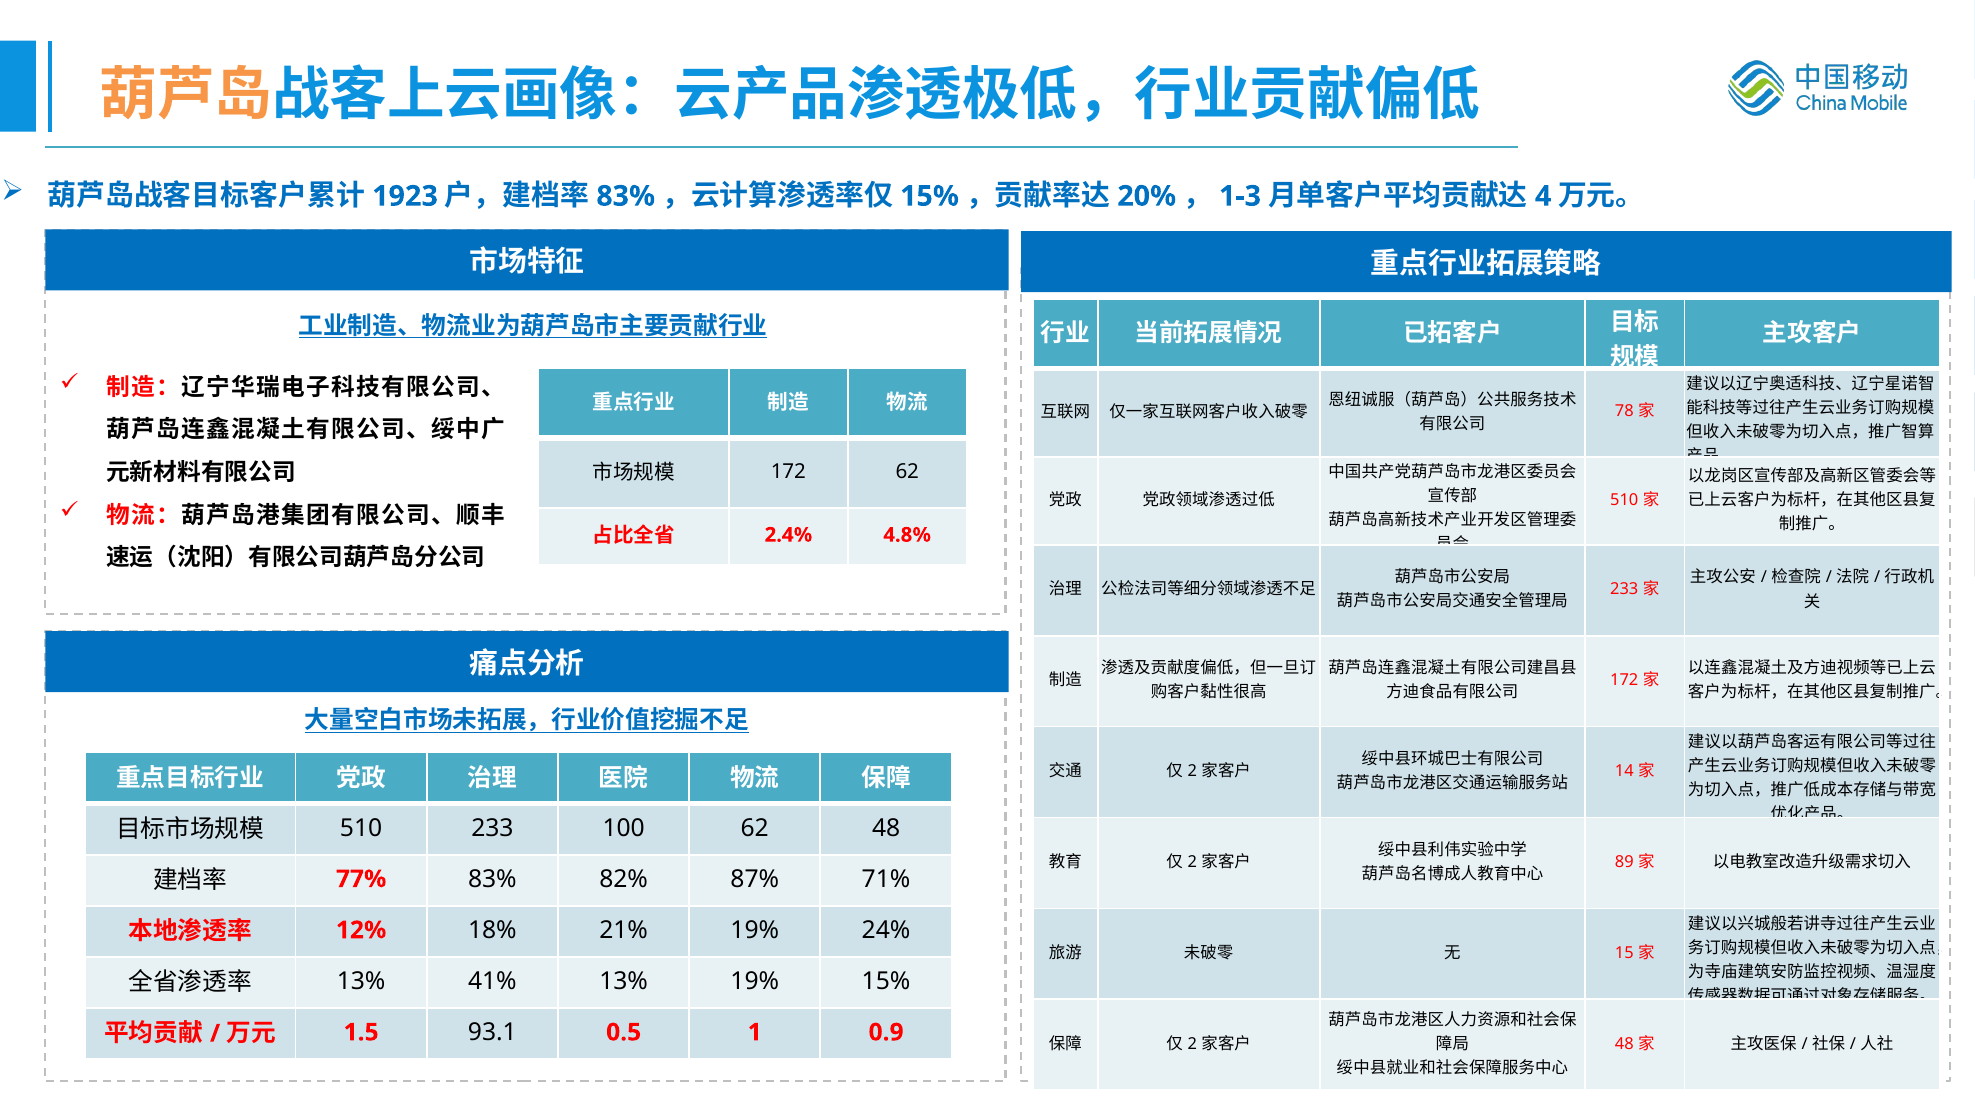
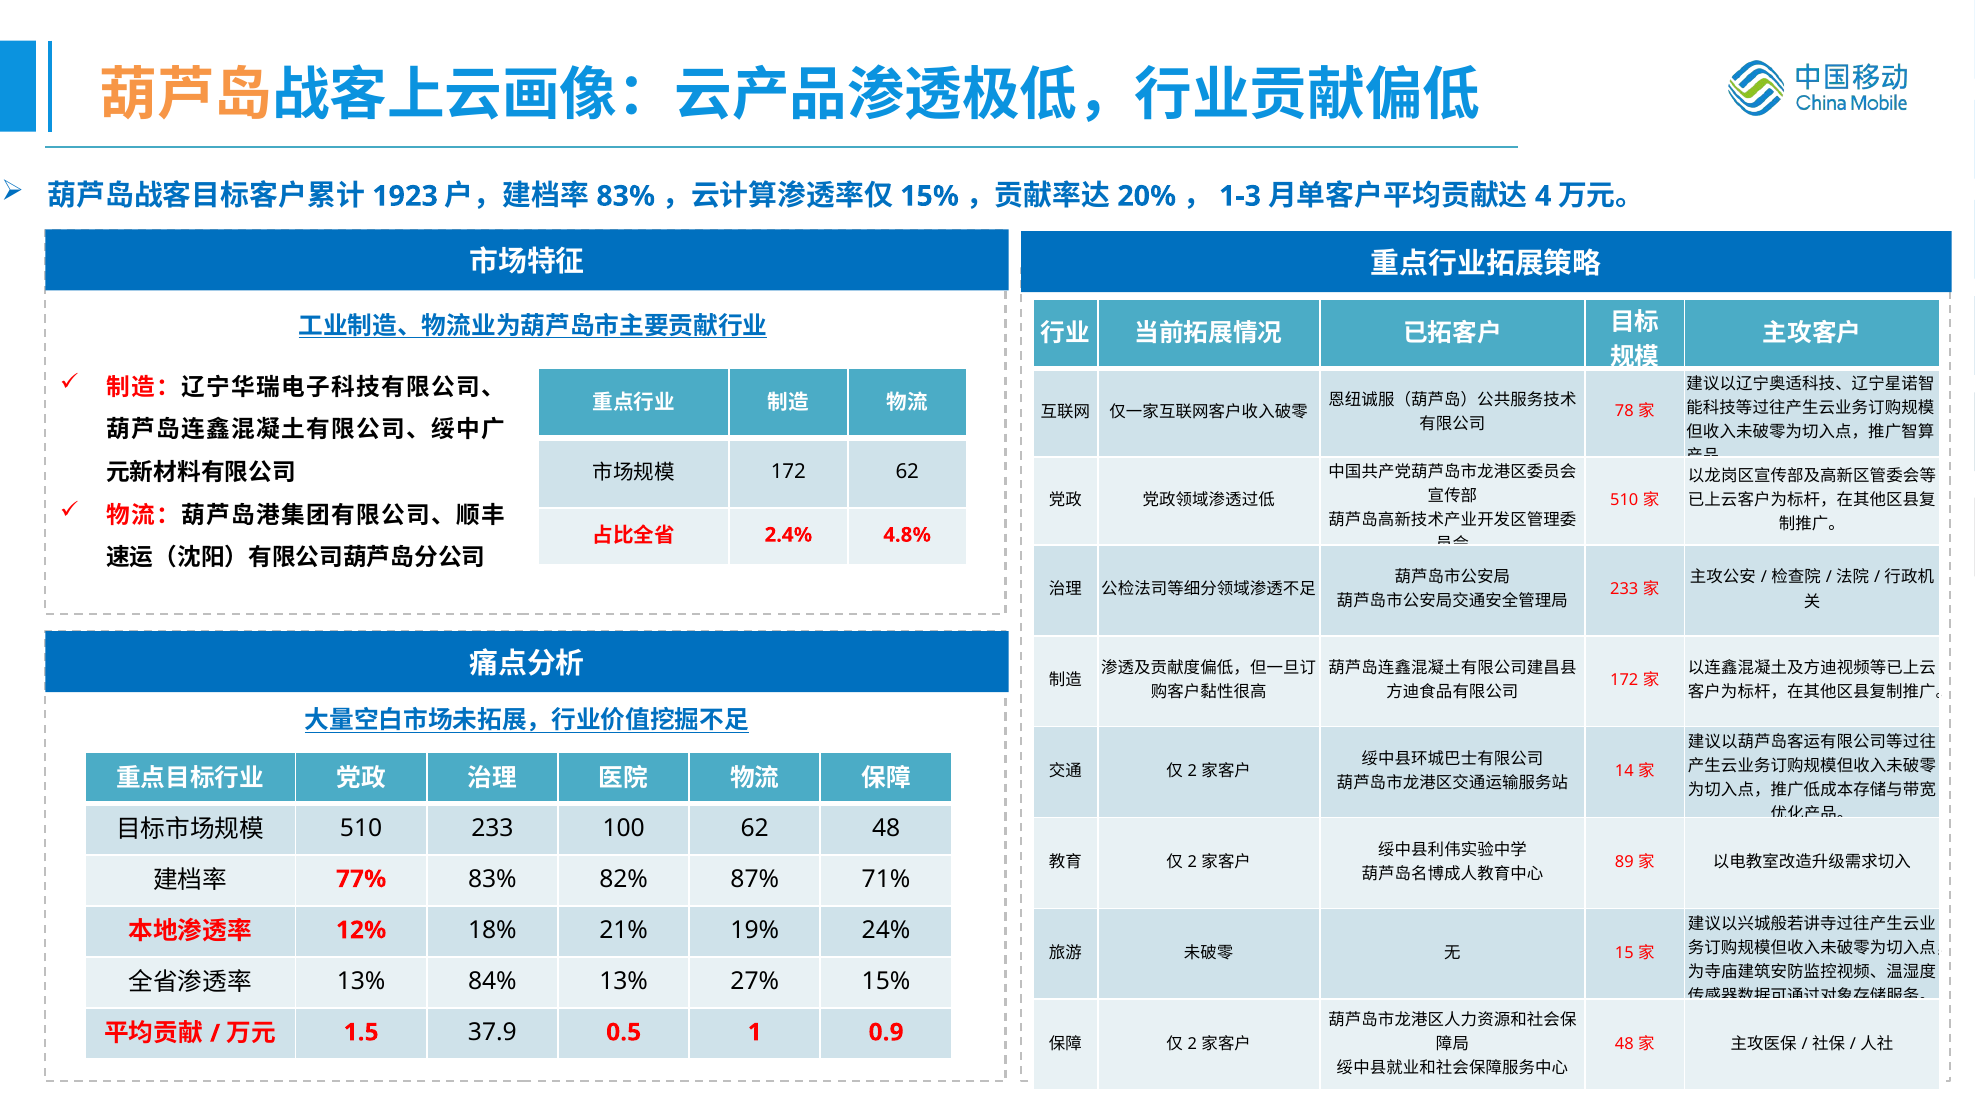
41%: 41% -> 84%
13% 19%: 19% -> 27%
93.1: 93.1 -> 37.9
